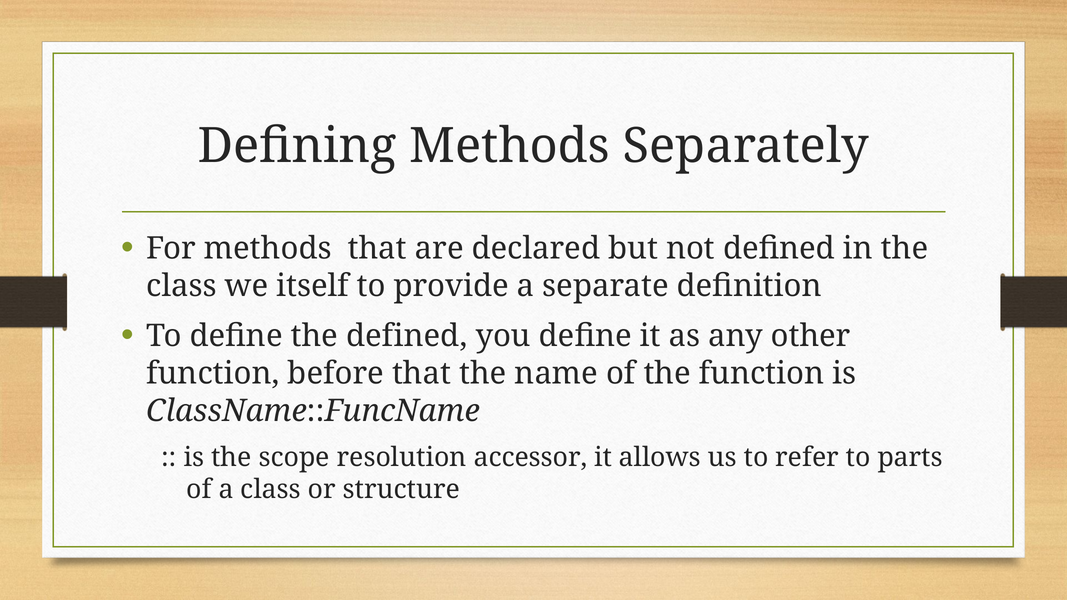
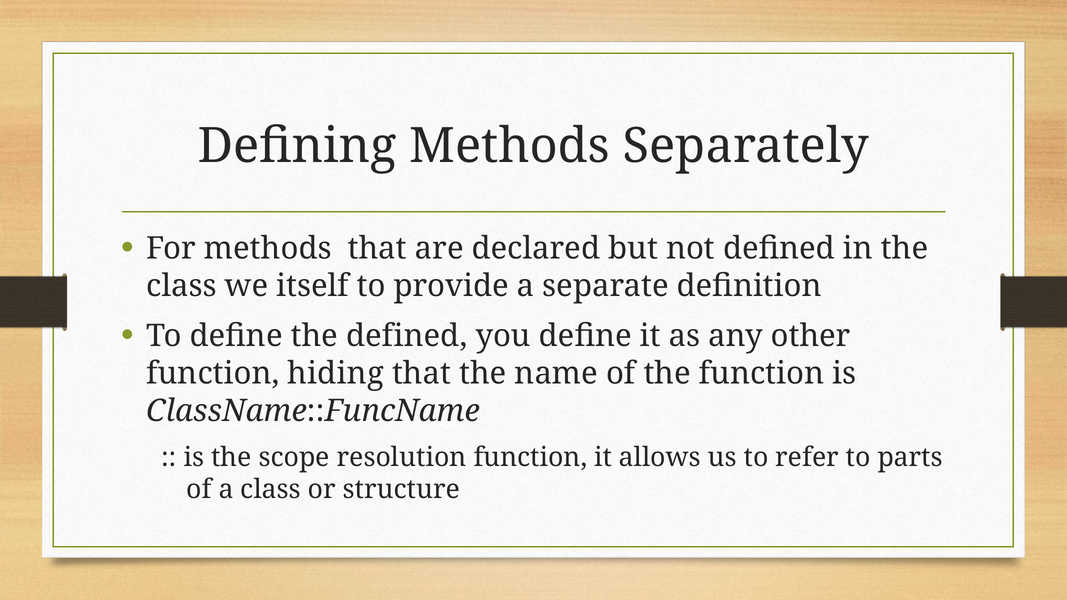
before: before -> hiding
resolution accessor: accessor -> function
